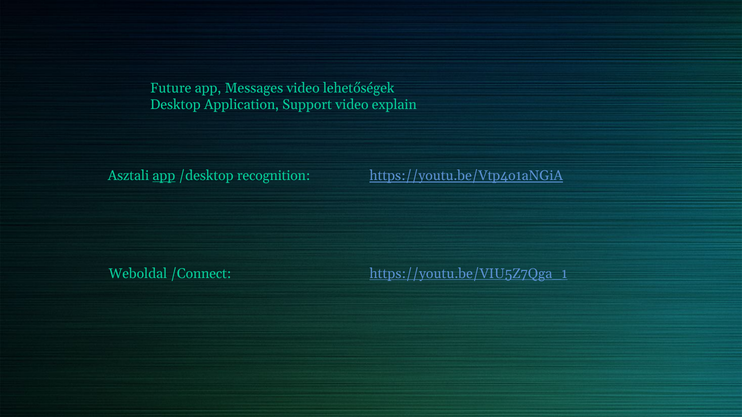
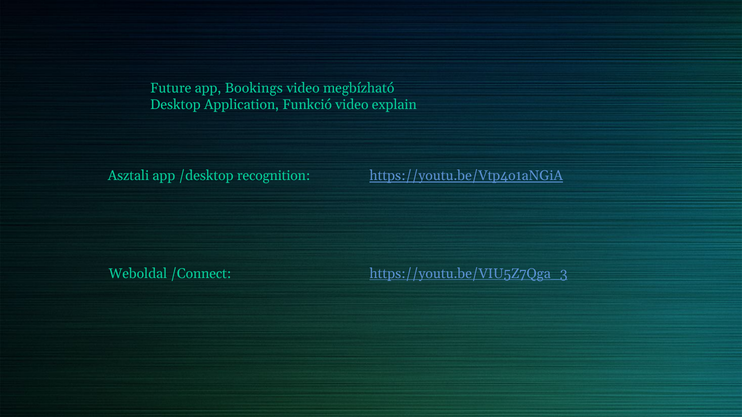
Messages: Messages -> Bookings
lehetőségek: lehetőségek -> megbízható
Support: Support -> Funkció
app at (164, 176) underline: present -> none
https://youtu.be/VIU5Z7Qga_1: https://youtu.be/VIU5Z7Qga_1 -> https://youtu.be/VIU5Z7Qga_3
